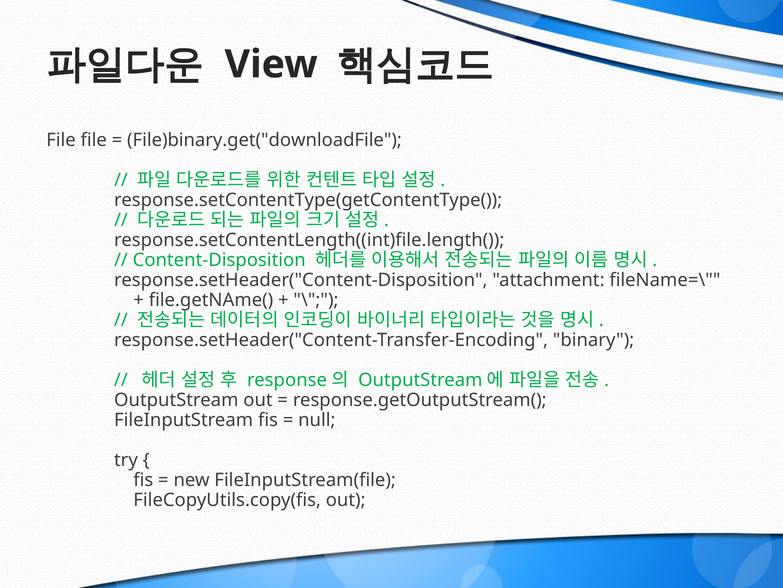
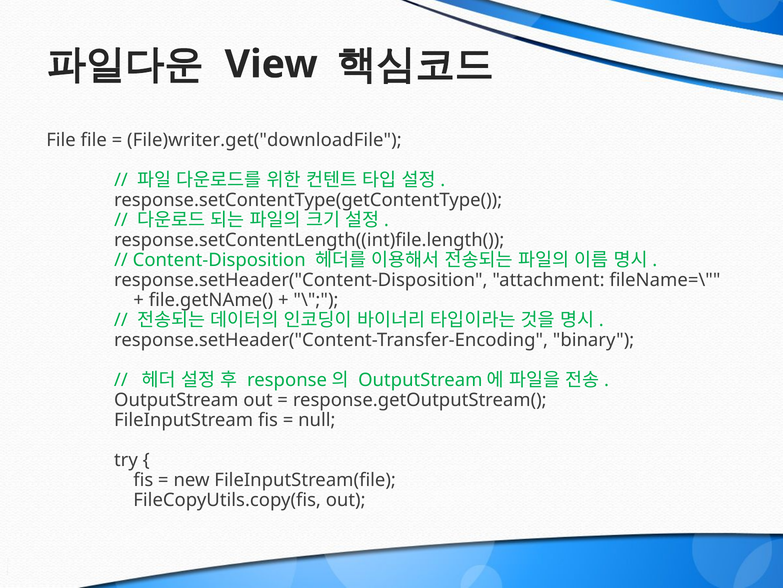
File)binary.get("downloadFile: File)binary.get("downloadFile -> File)writer.get("downloadFile
